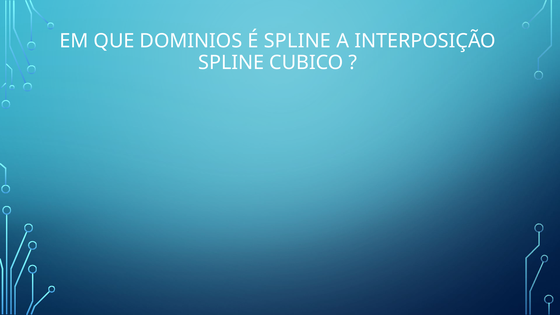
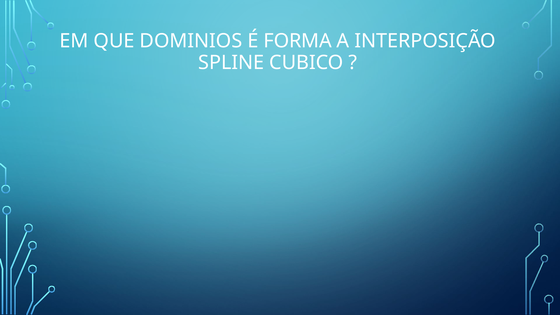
É SPLINE: SPLINE -> FORMA
